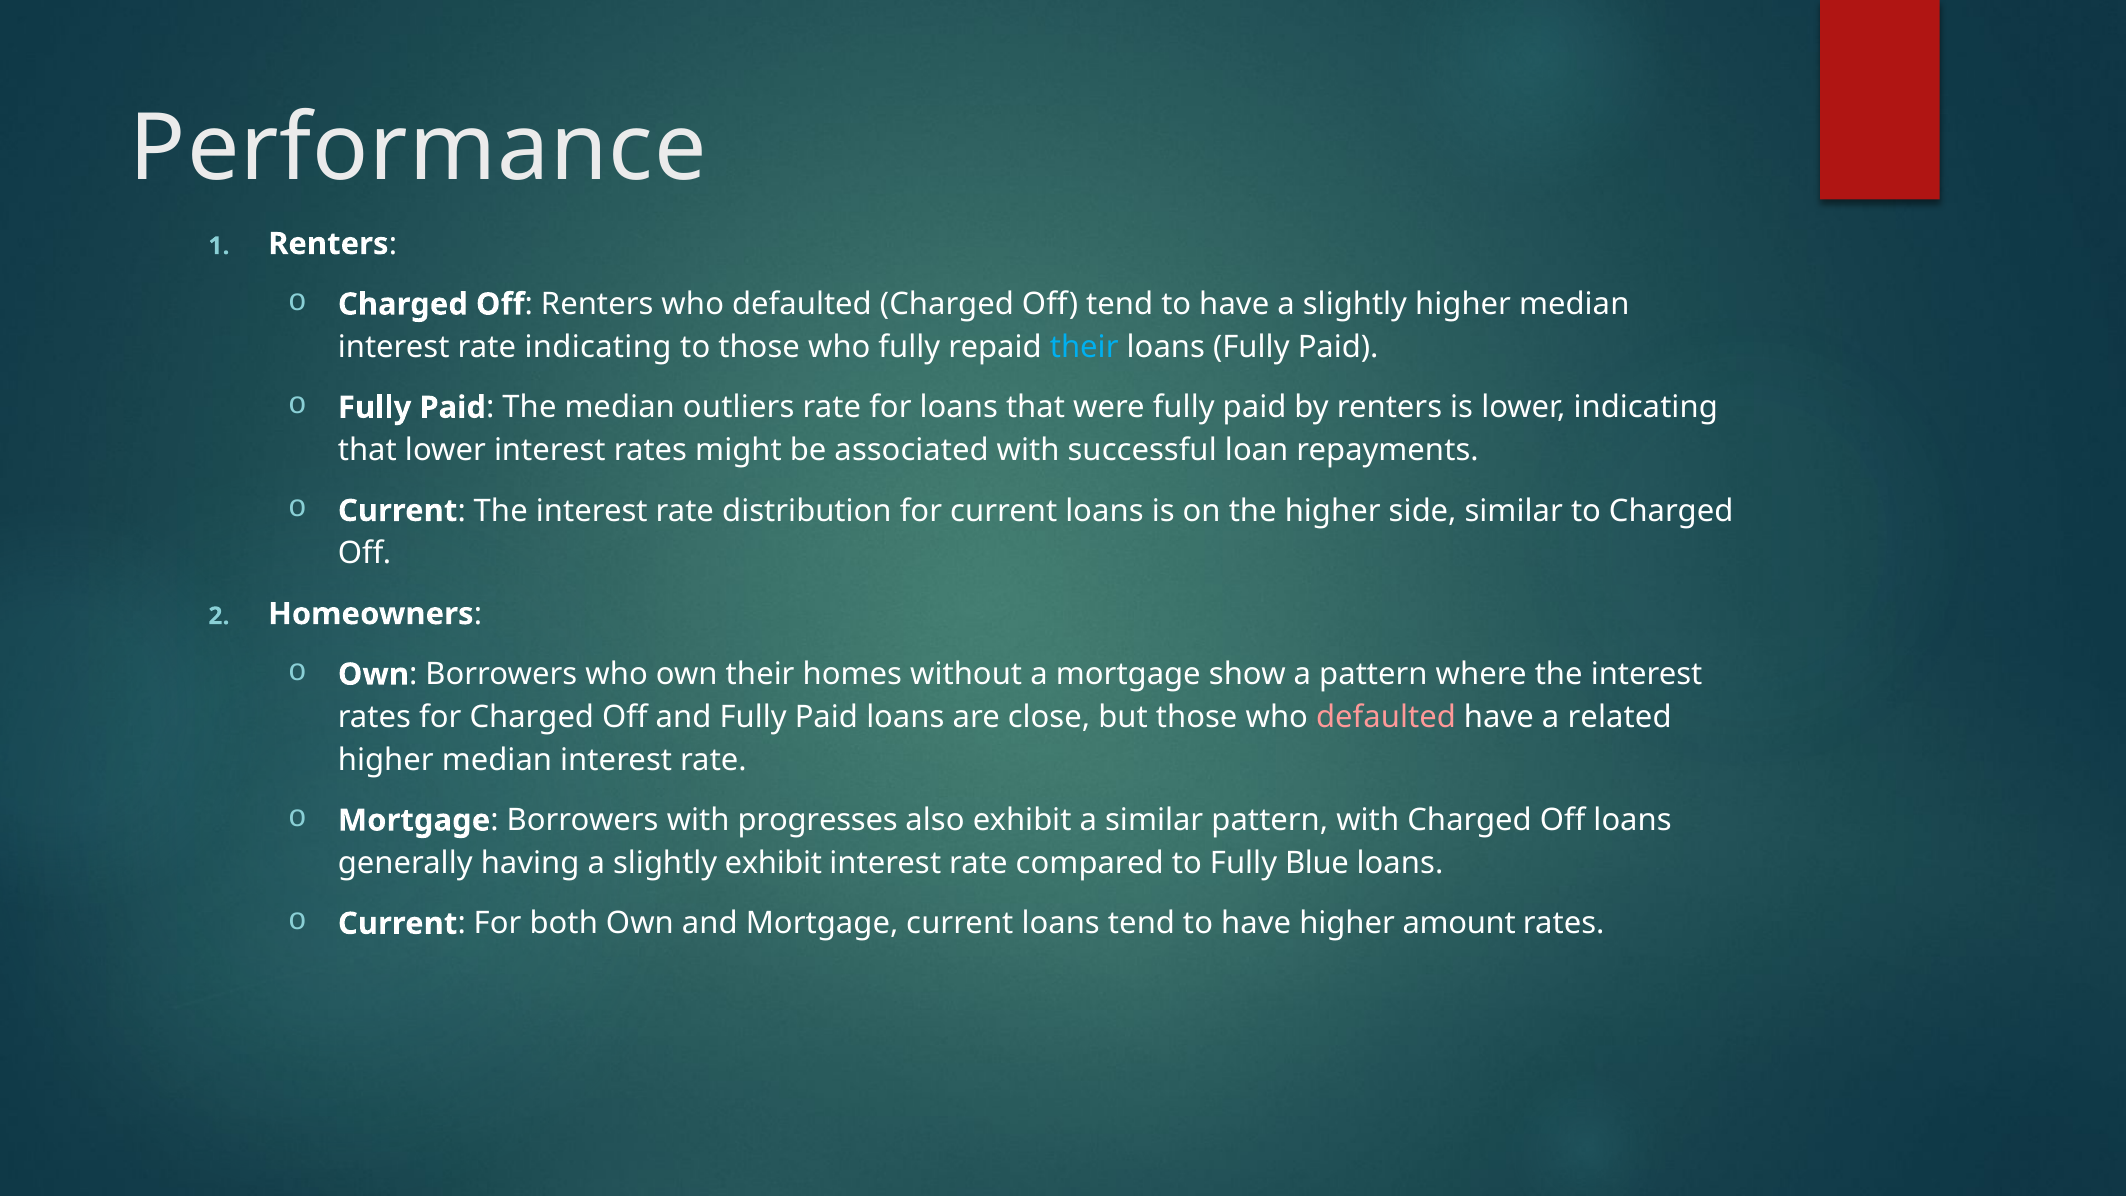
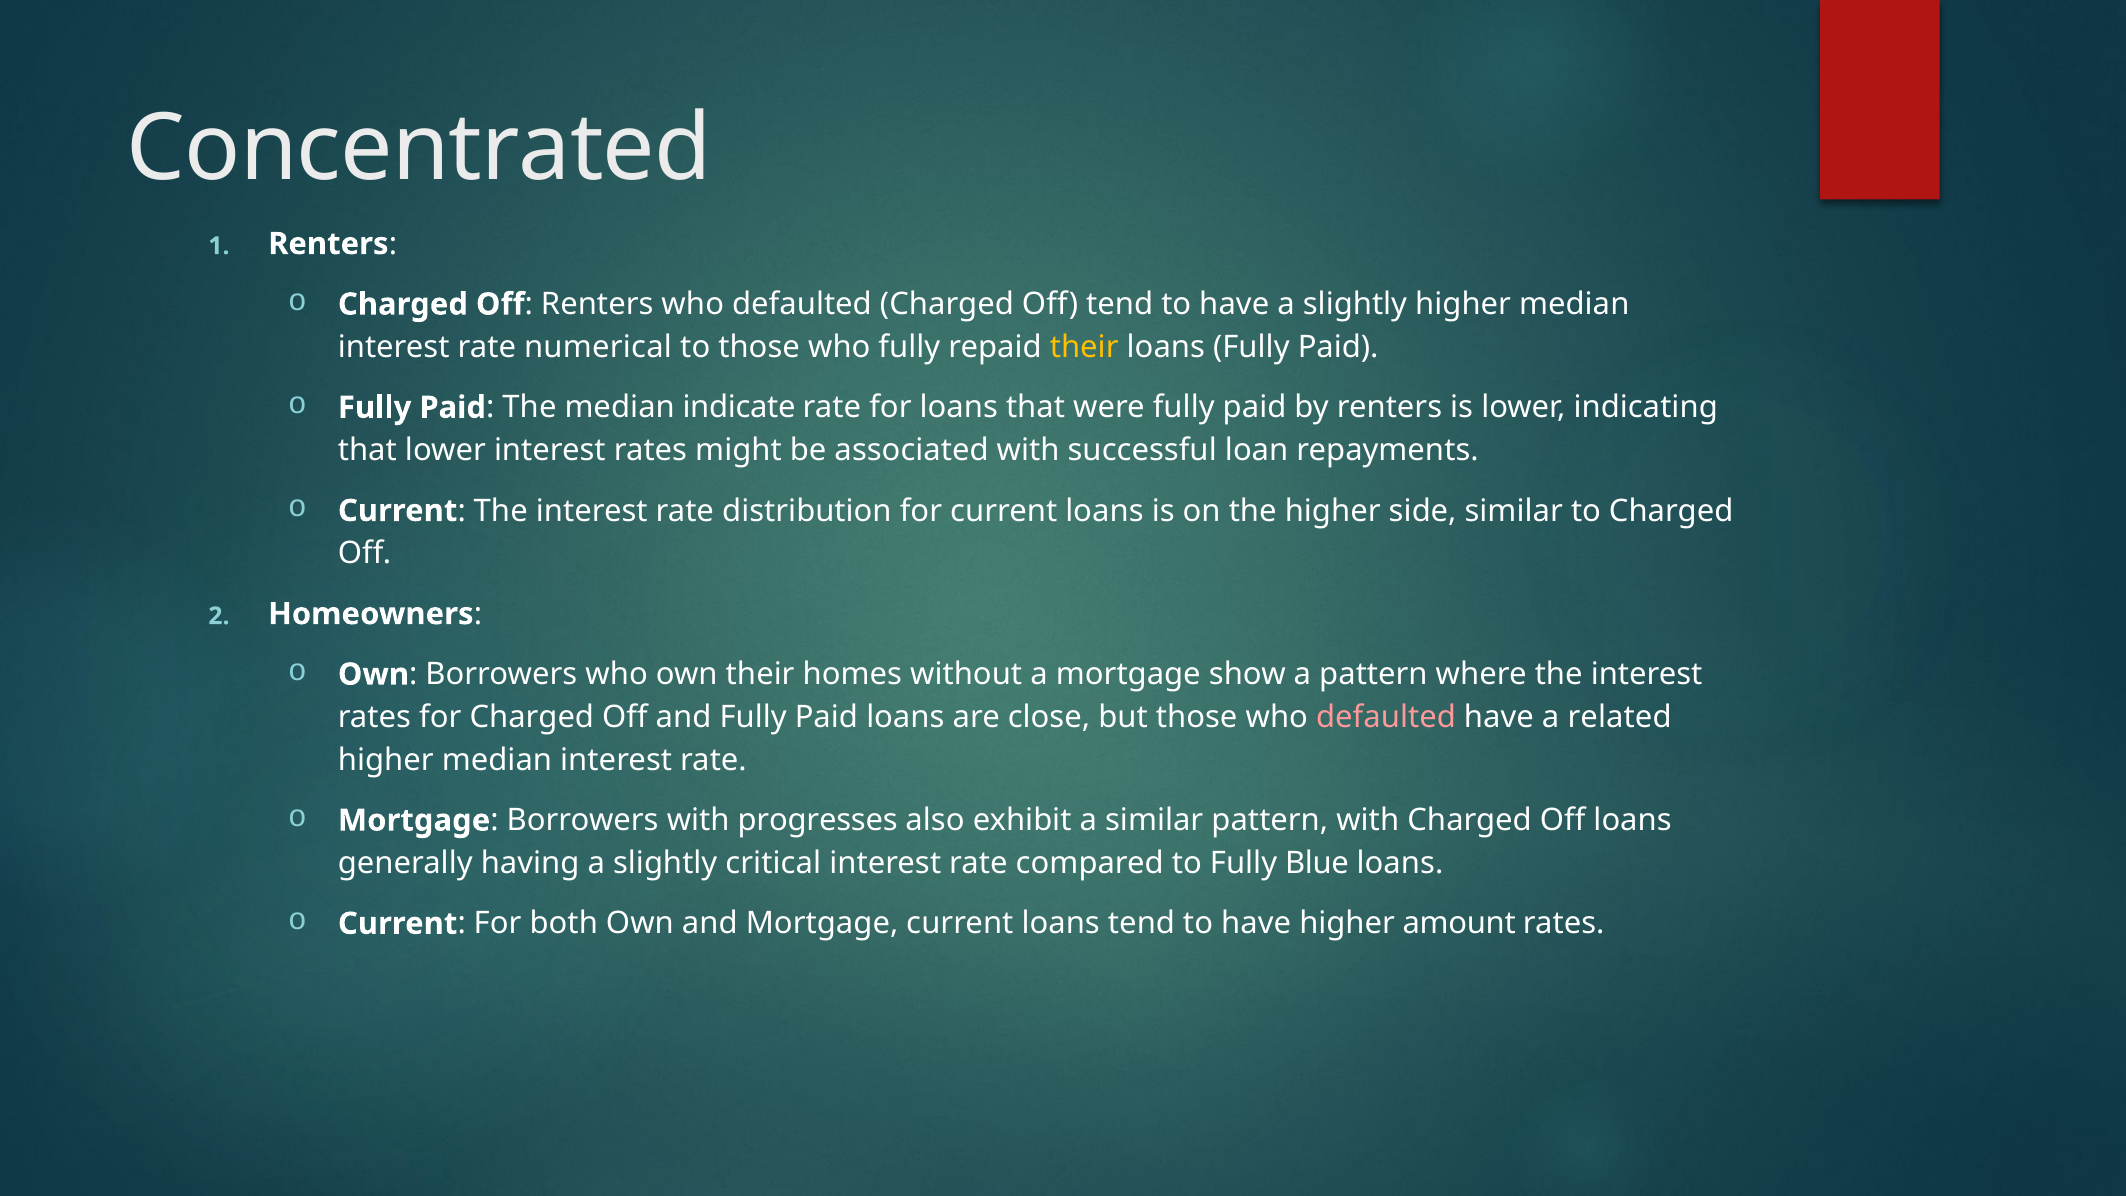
Performance: Performance -> Concentrated
rate indicating: indicating -> numerical
their at (1084, 347) colour: light blue -> yellow
outliers: outliers -> indicate
slightly exhibit: exhibit -> critical
